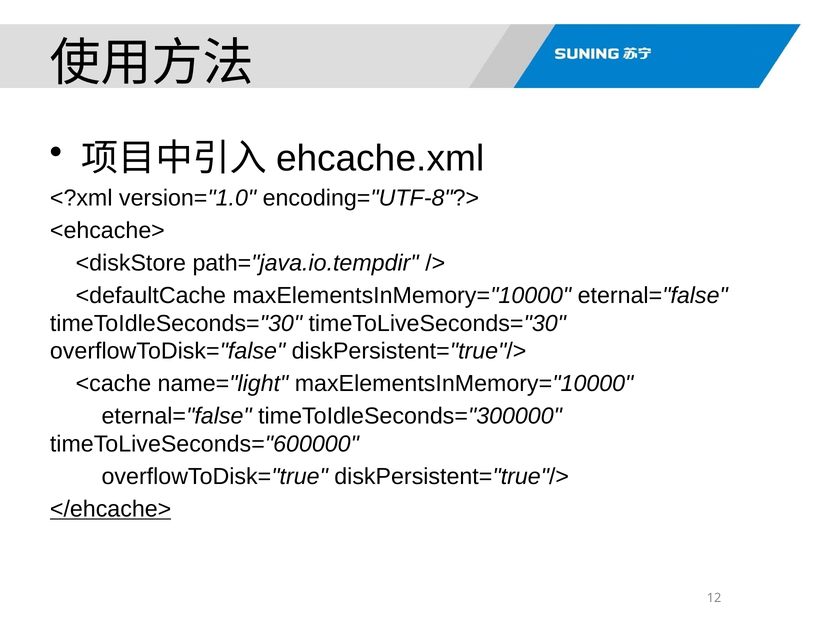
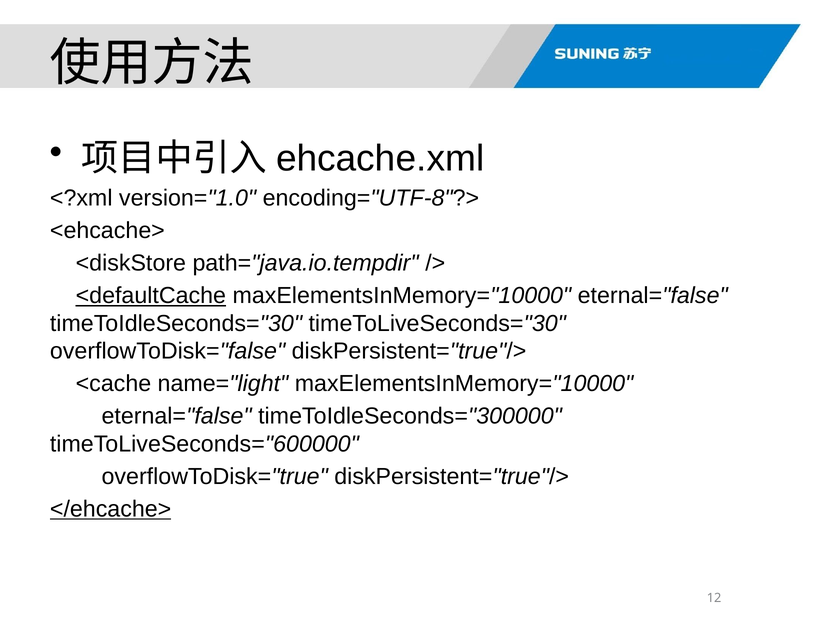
<defaultCache underline: none -> present
